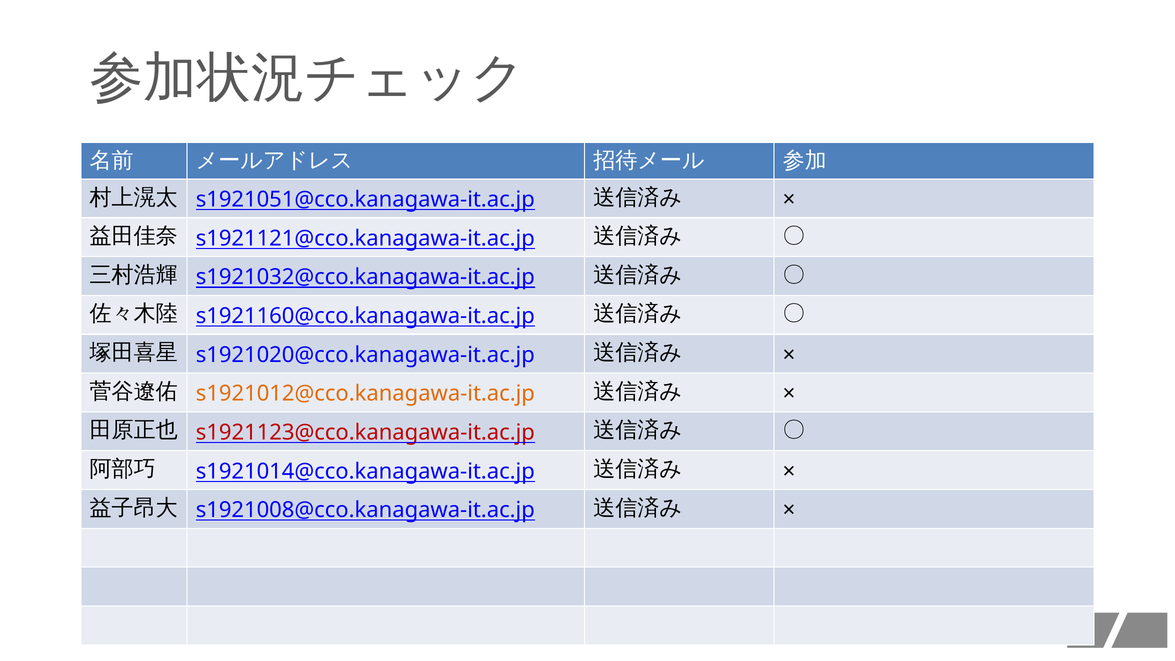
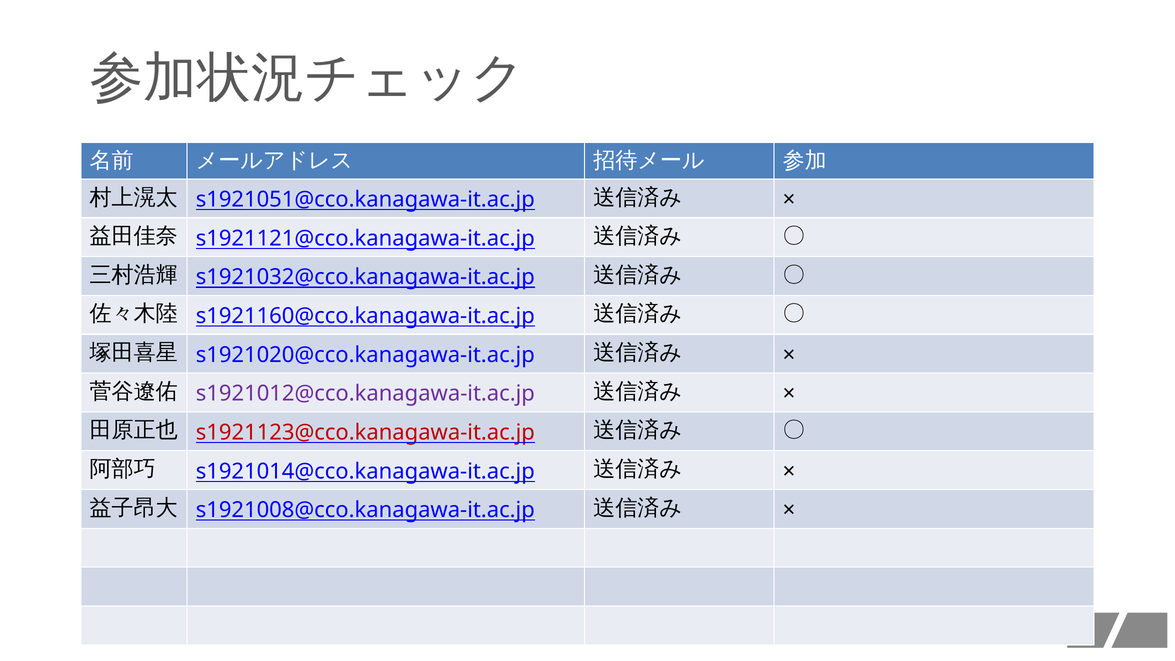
s1921012@cco.kanagawa-it.ac.jp colour: orange -> purple
